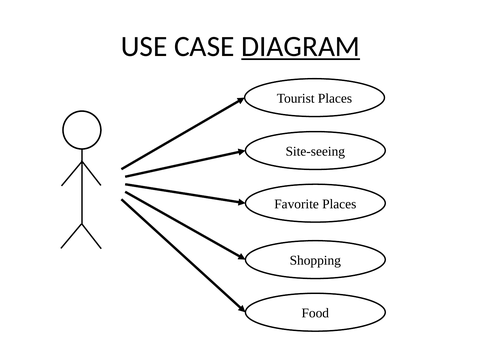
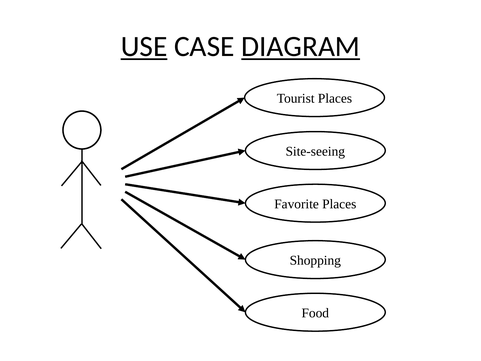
USE underline: none -> present
